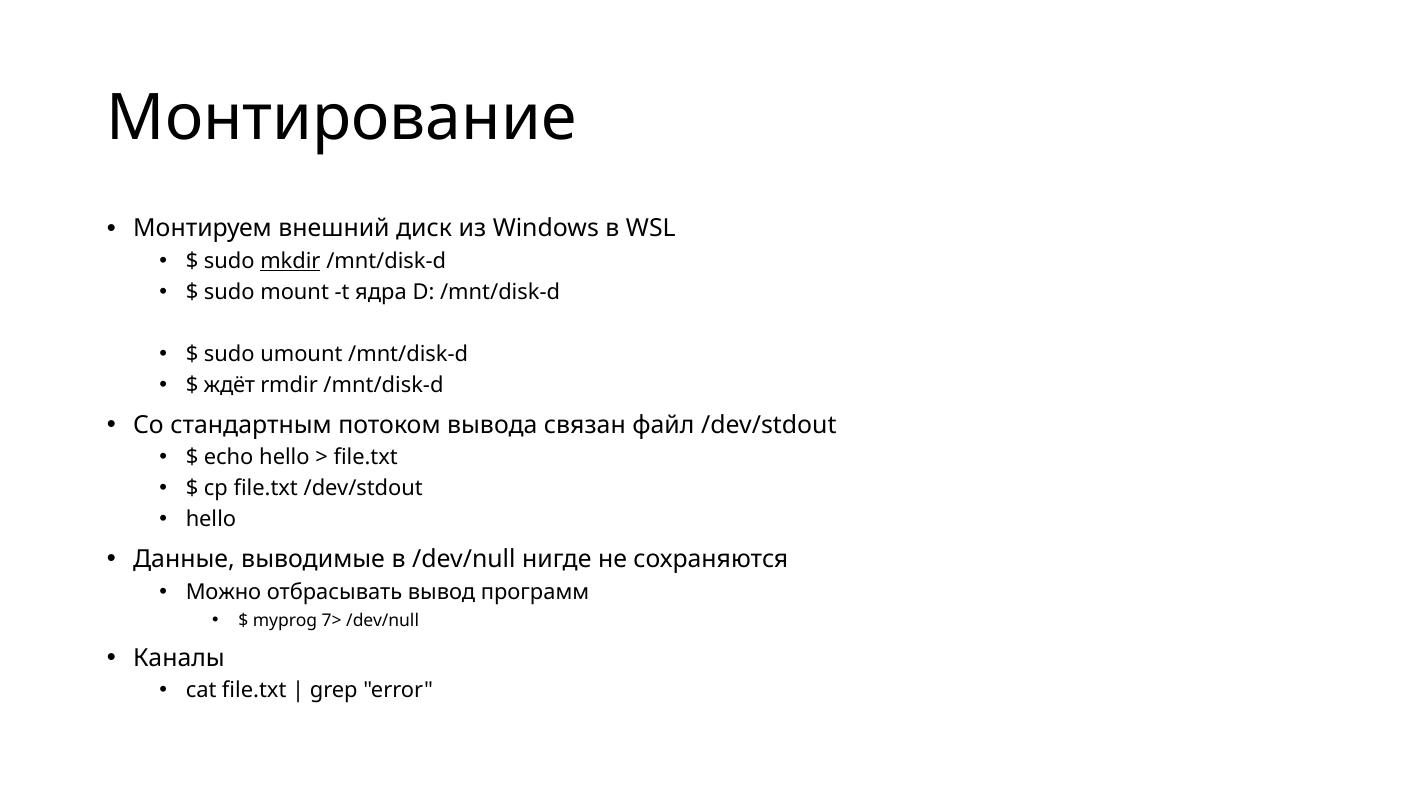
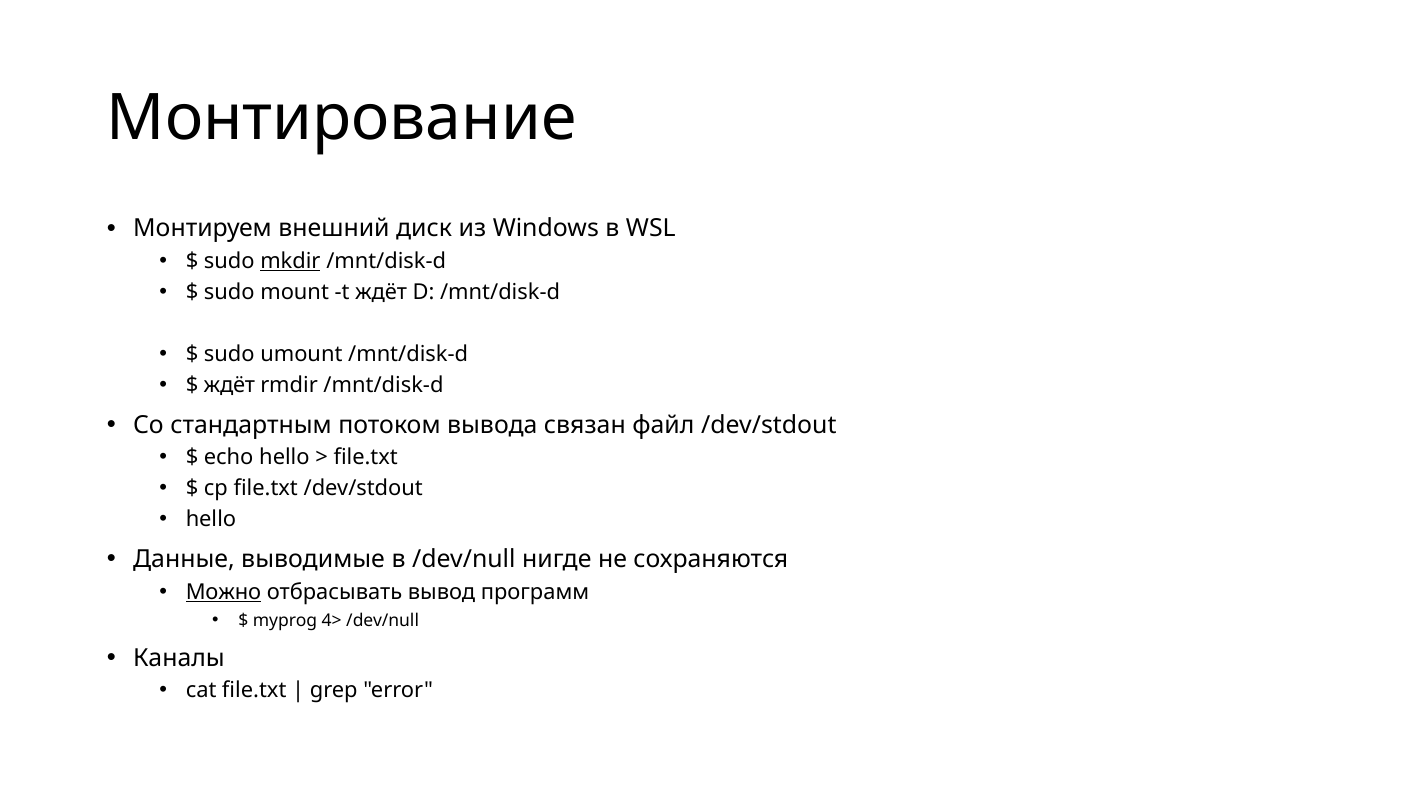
t ядра: ядра -> ждёт
Можно underline: none -> present
7>: 7> -> 4>
